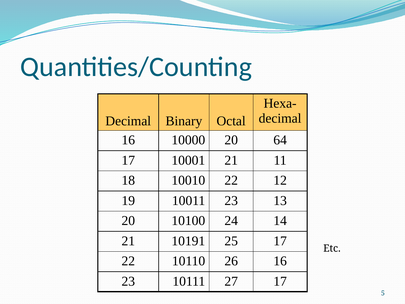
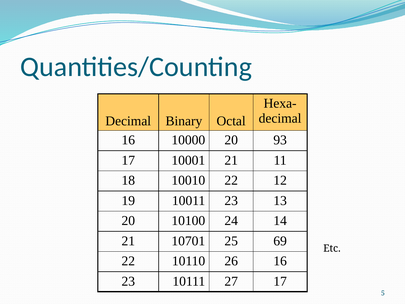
64: 64 -> 93
10191: 10191 -> 10701
25 17: 17 -> 69
